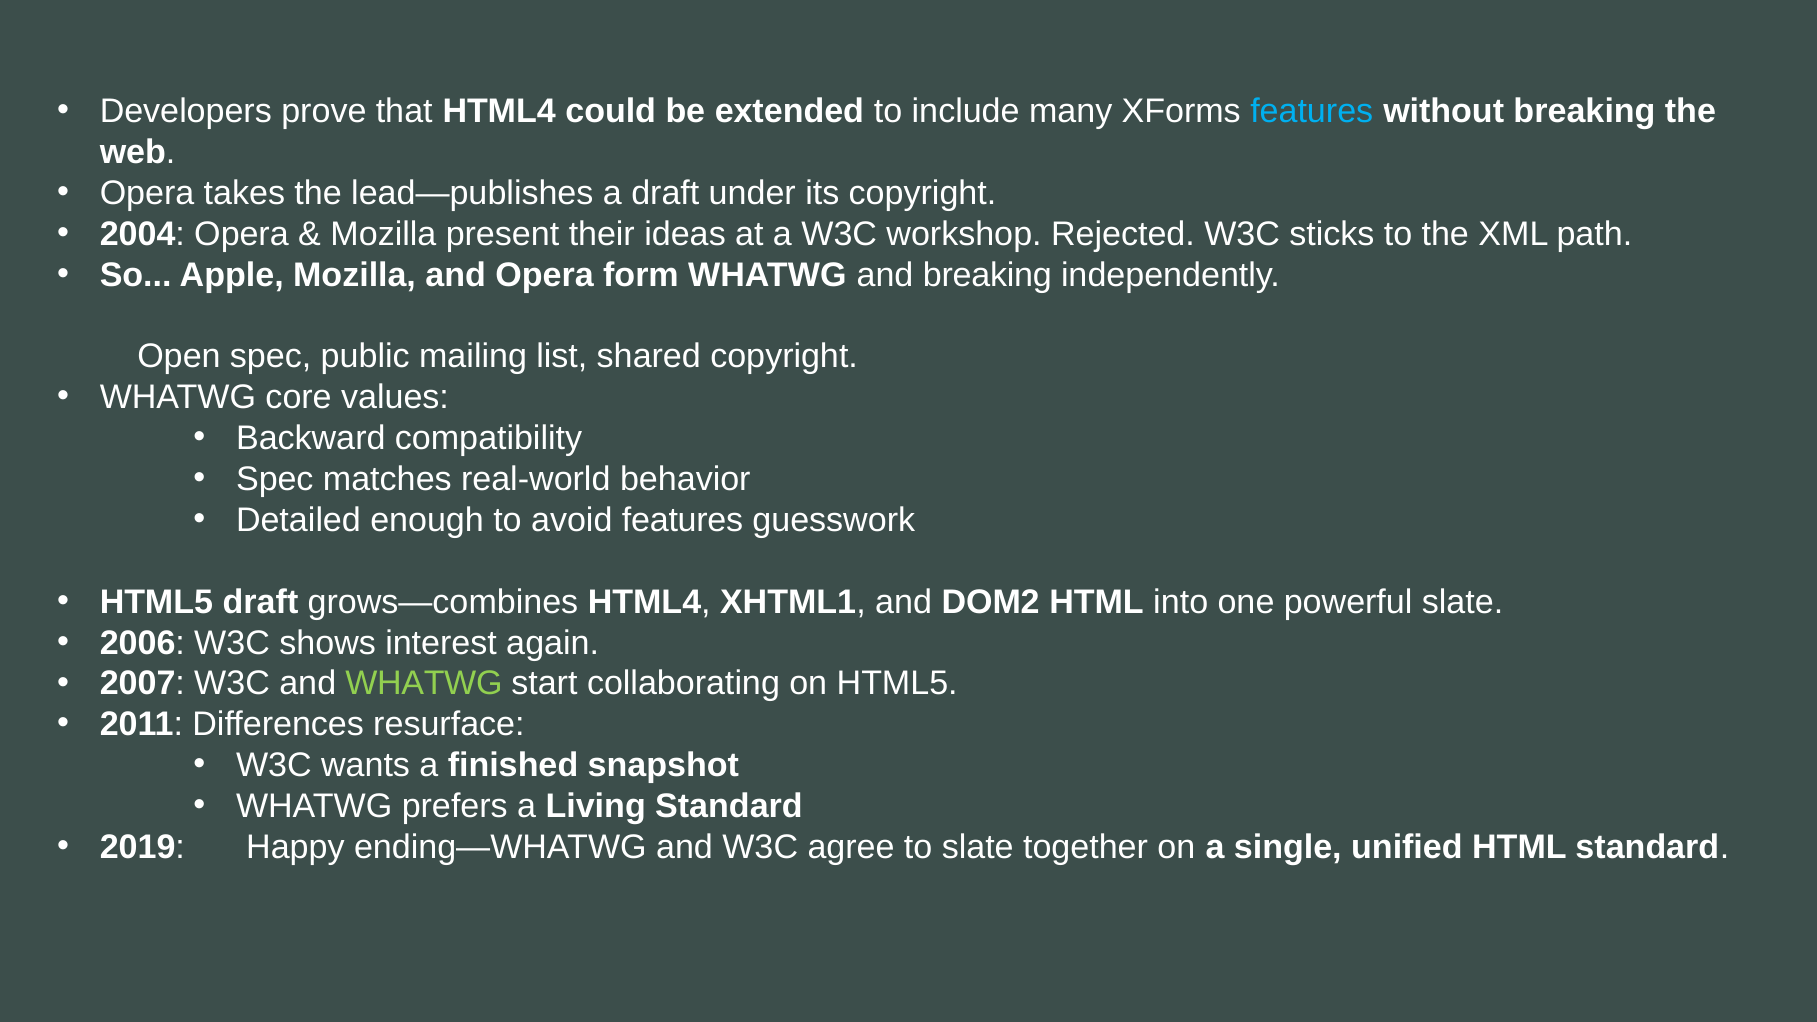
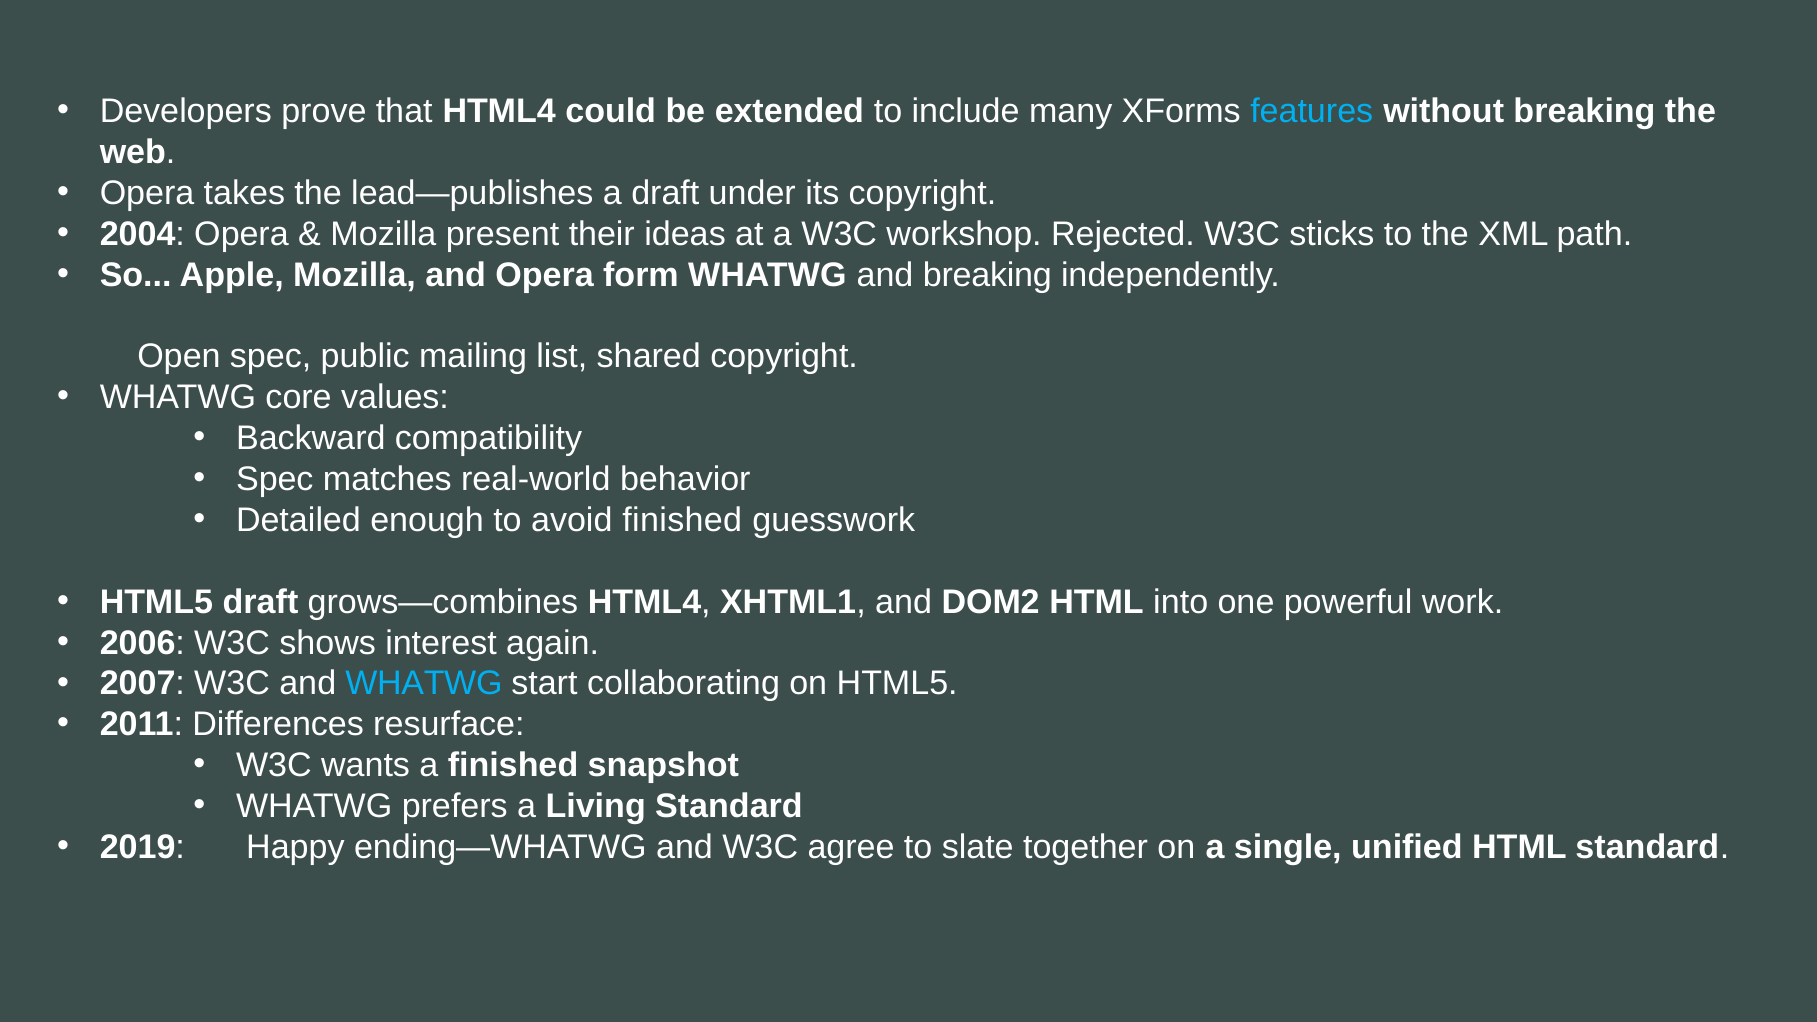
avoid features: features -> finished
powerful slate: slate -> work
WHATWG at (424, 684) colour: light green -> light blue
